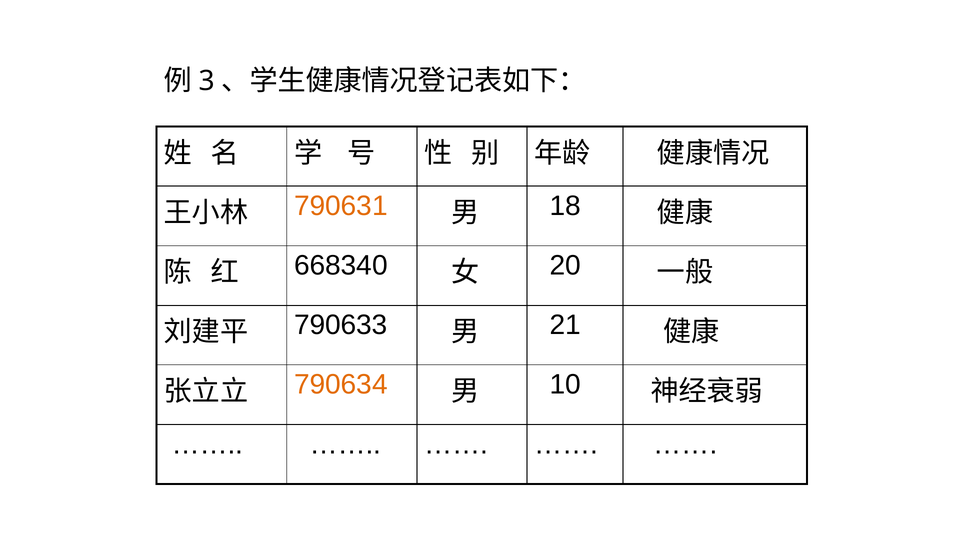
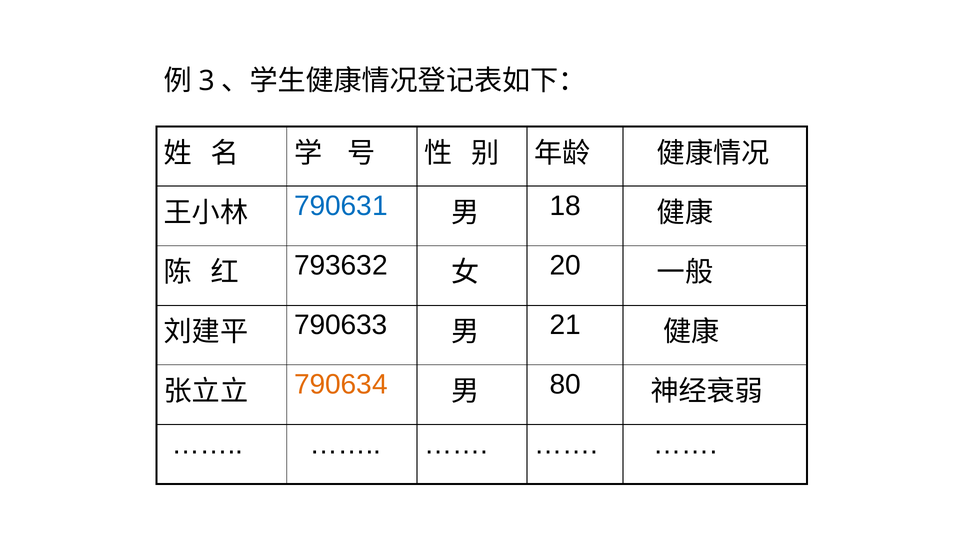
790631 colour: orange -> blue
668340: 668340 -> 793632
10: 10 -> 80
